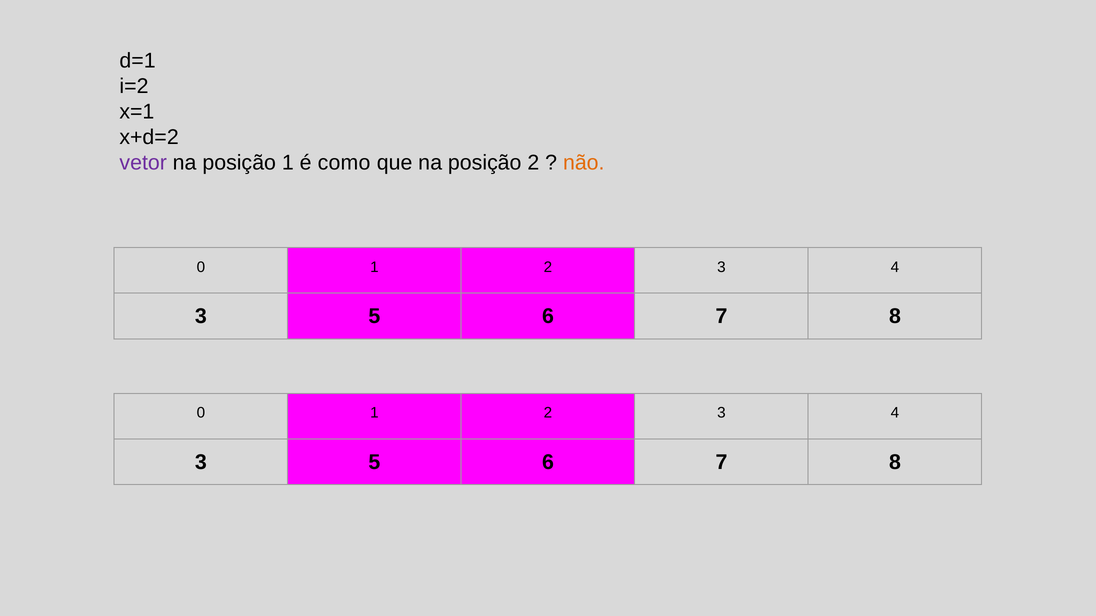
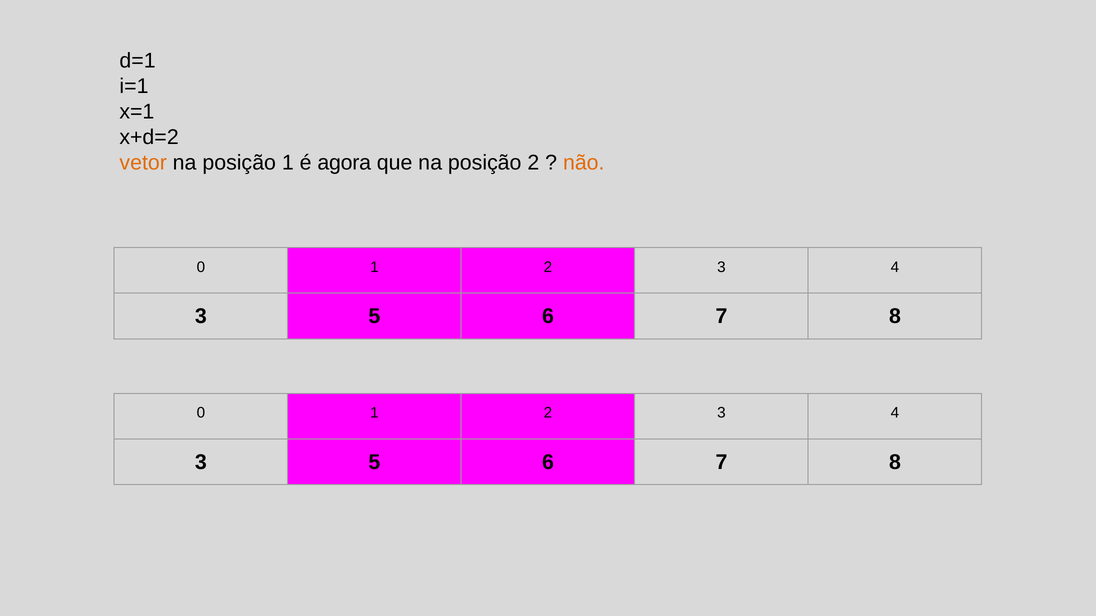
i=2: i=2 -> i=1
vetor colour: purple -> orange
como: como -> agora
